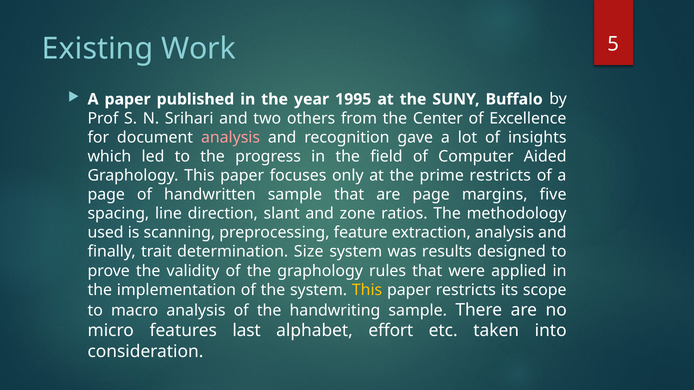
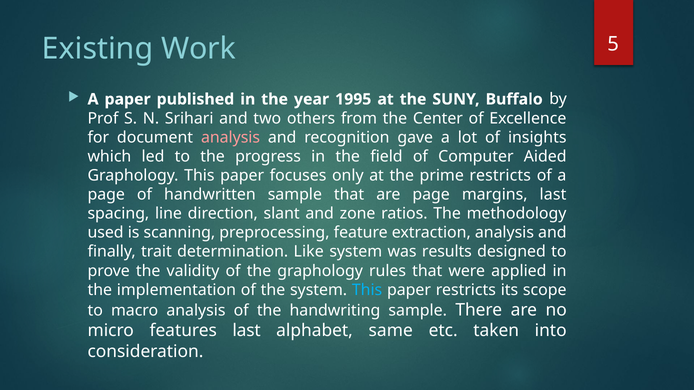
margins five: five -> last
Size: Size -> Like
This at (367, 290) colour: yellow -> light blue
effort: effort -> same
